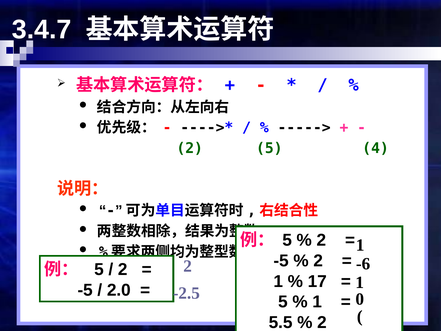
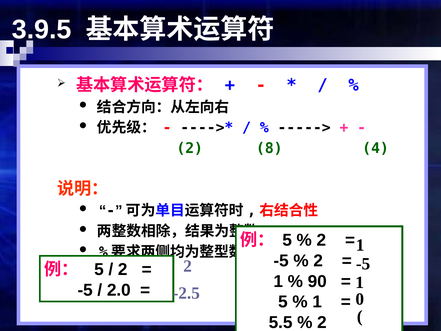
3.4.7: 3.4.7 -> 3.9.5
2 5: 5 -> 8
-6 at (363, 264): -6 -> -5
17: 17 -> 90
